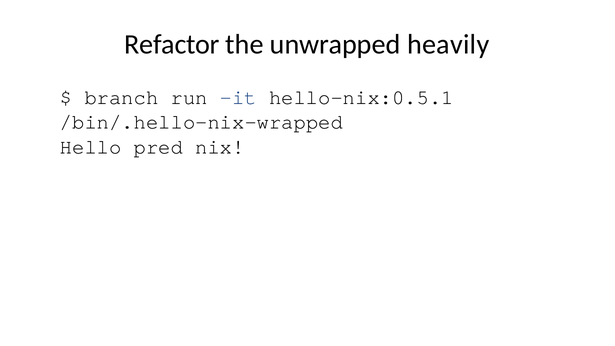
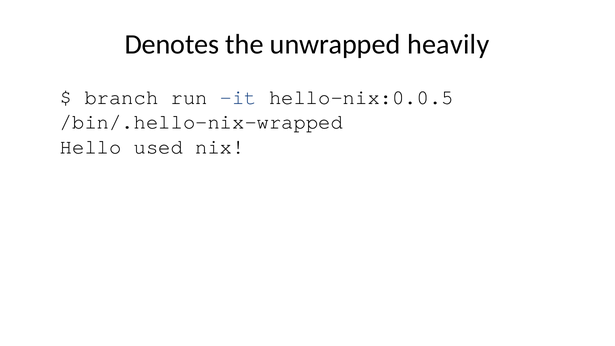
Refactor: Refactor -> Denotes
hello-nix:0.5.1: hello-nix:0.5.1 -> hello-nix:0.0.5
pred: pred -> used
